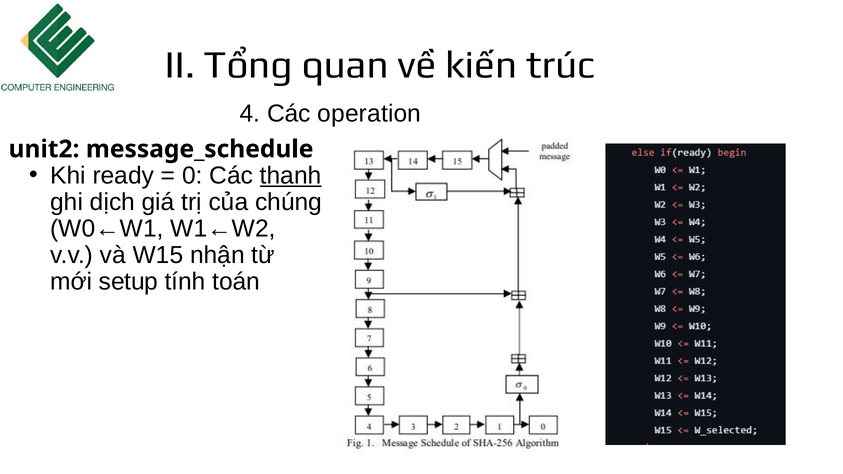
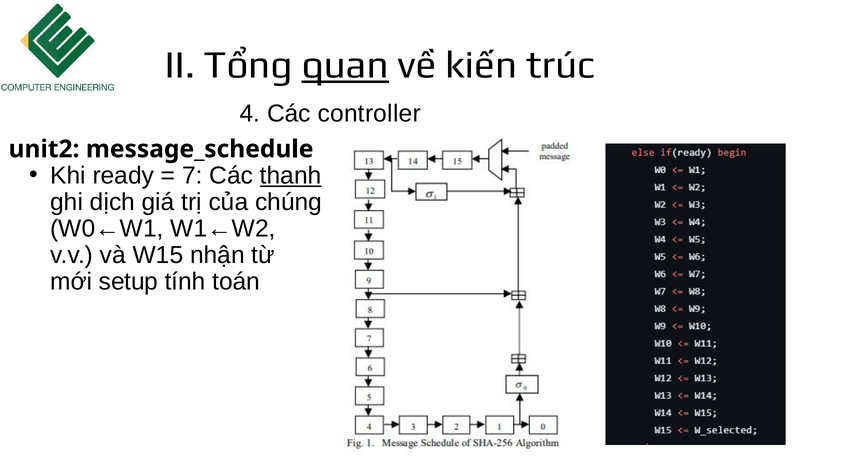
quan underline: none -> present
operation: operation -> controller
0: 0 -> 7
